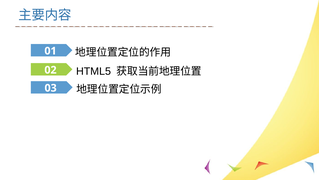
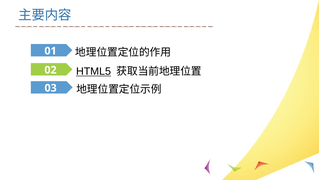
HTML5 underline: none -> present
